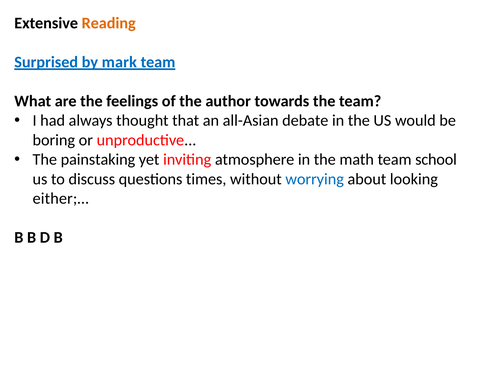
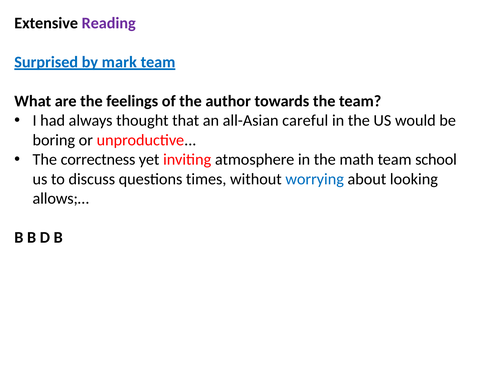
Reading colour: orange -> purple
debate: debate -> careful
painstaking: painstaking -> correctness
either;…: either;… -> allows;…
